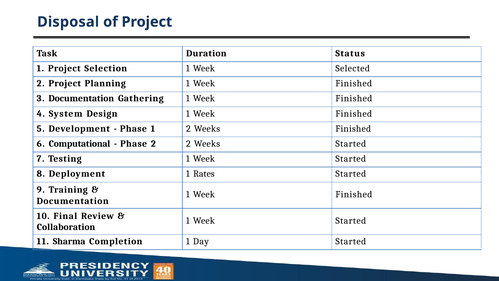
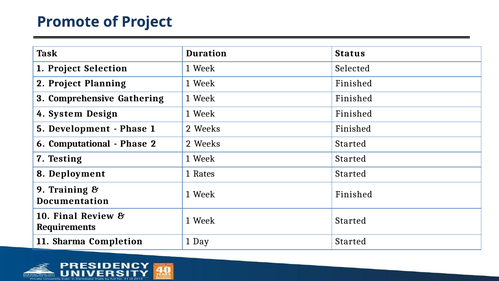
Disposal: Disposal -> Promote
3 Documentation: Documentation -> Comprehensive
Collaboration: Collaboration -> Requirements
